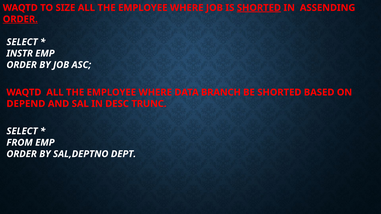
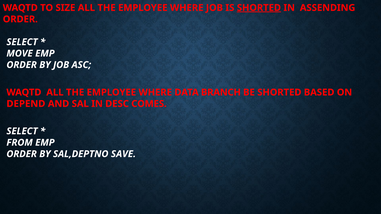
ORDER at (20, 19) underline: present -> none
INSTR: INSTR -> MOVE
TRUNC: TRUNC -> COMES
DEPT: DEPT -> SAVE
